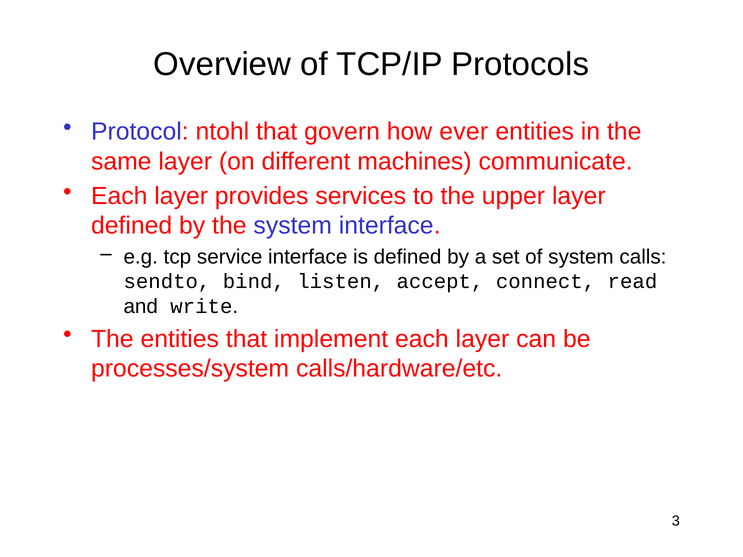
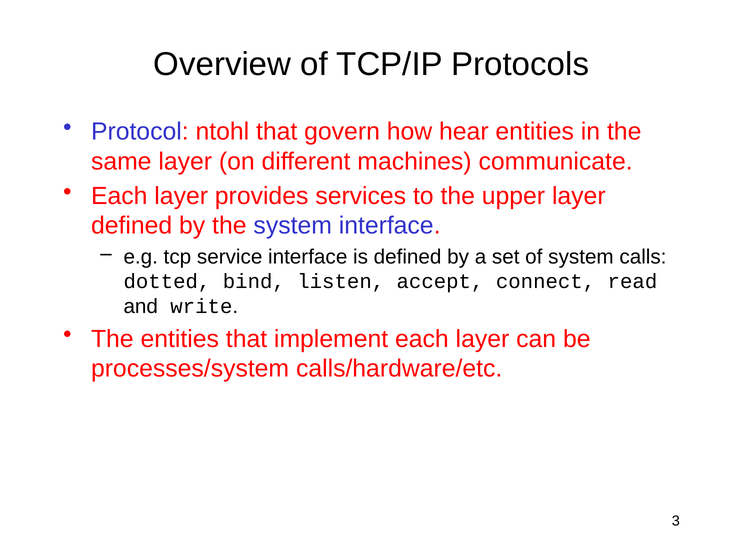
ever: ever -> hear
sendto: sendto -> dotted
